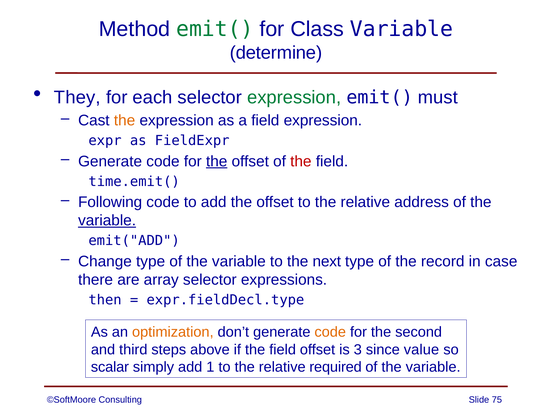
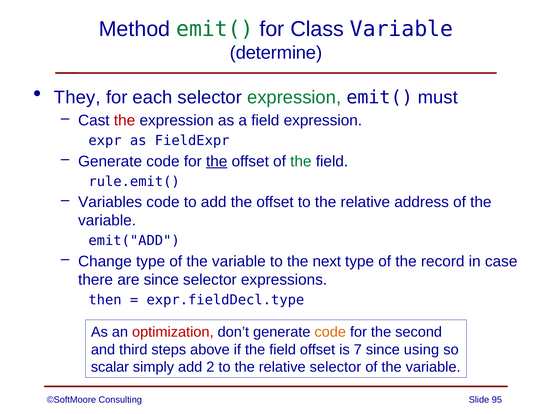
the at (125, 121) colour: orange -> red
the at (301, 161) colour: red -> green
time.emit(: time.emit( -> rule.emit(
Following: Following -> Variables
variable at (107, 221) underline: present -> none
are array: array -> since
optimization colour: orange -> red
3: 3 -> 7
value: value -> using
1: 1 -> 2
relative required: required -> selector
75: 75 -> 95
